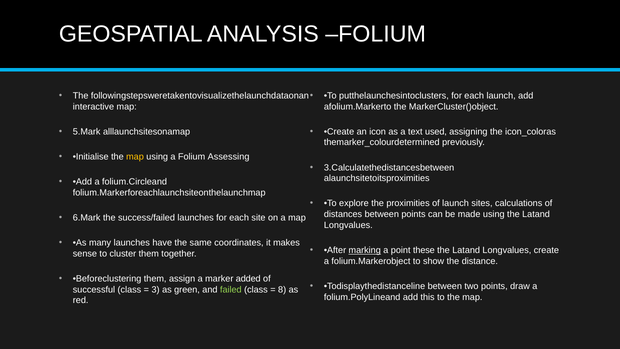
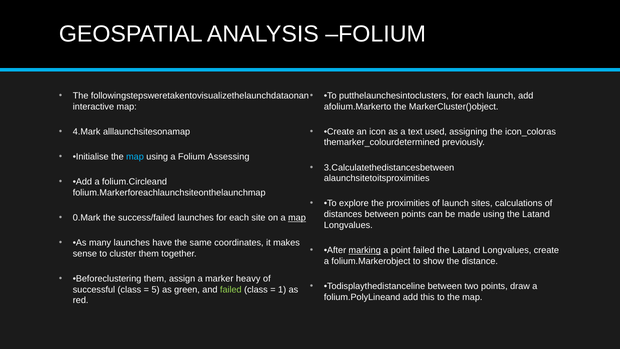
5.Mark: 5.Mark -> 4.Mark
map at (135, 157) colour: yellow -> light blue
6.Mark: 6.Mark -> 0.Mark
map at (297, 218) underline: none -> present
point these: these -> failed
added: added -> heavy
3: 3 -> 5
8: 8 -> 1
